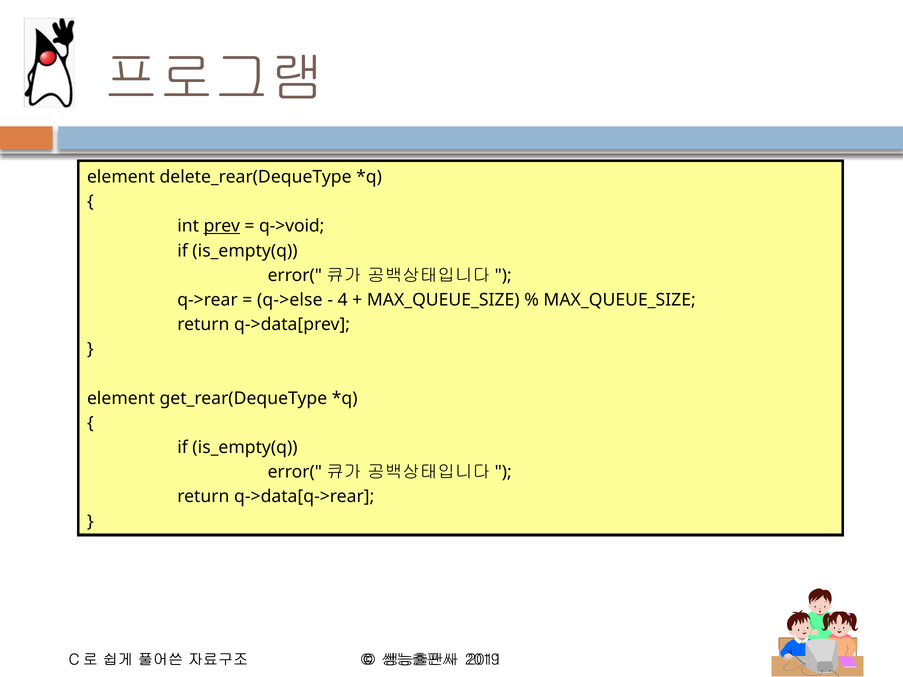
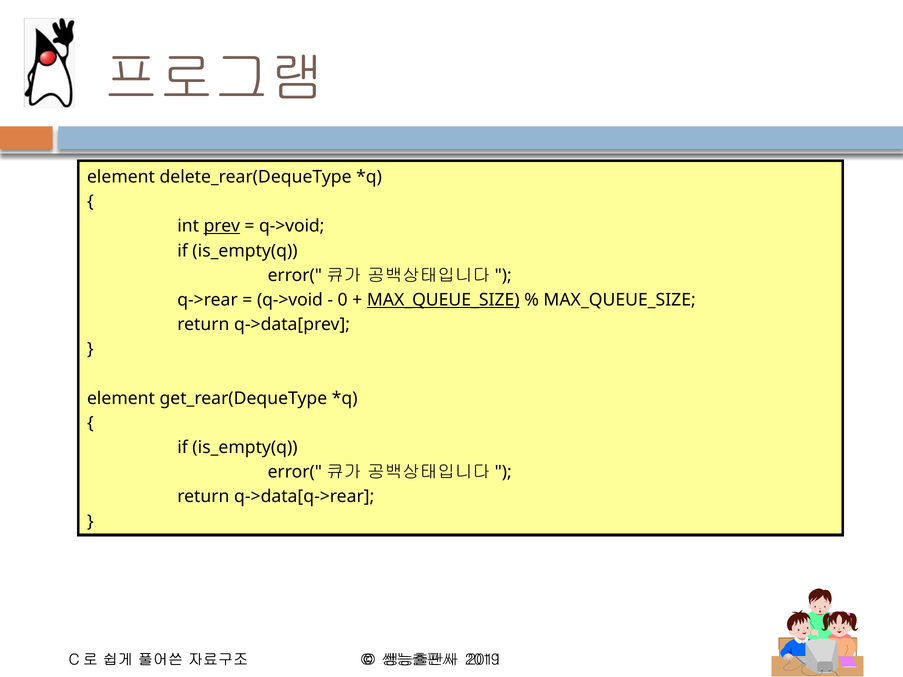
q->else at (290, 300): q->else -> q->void
4: 4 -> 0
MAX_QUEUE_SIZE at (443, 300) underline: none -> present
